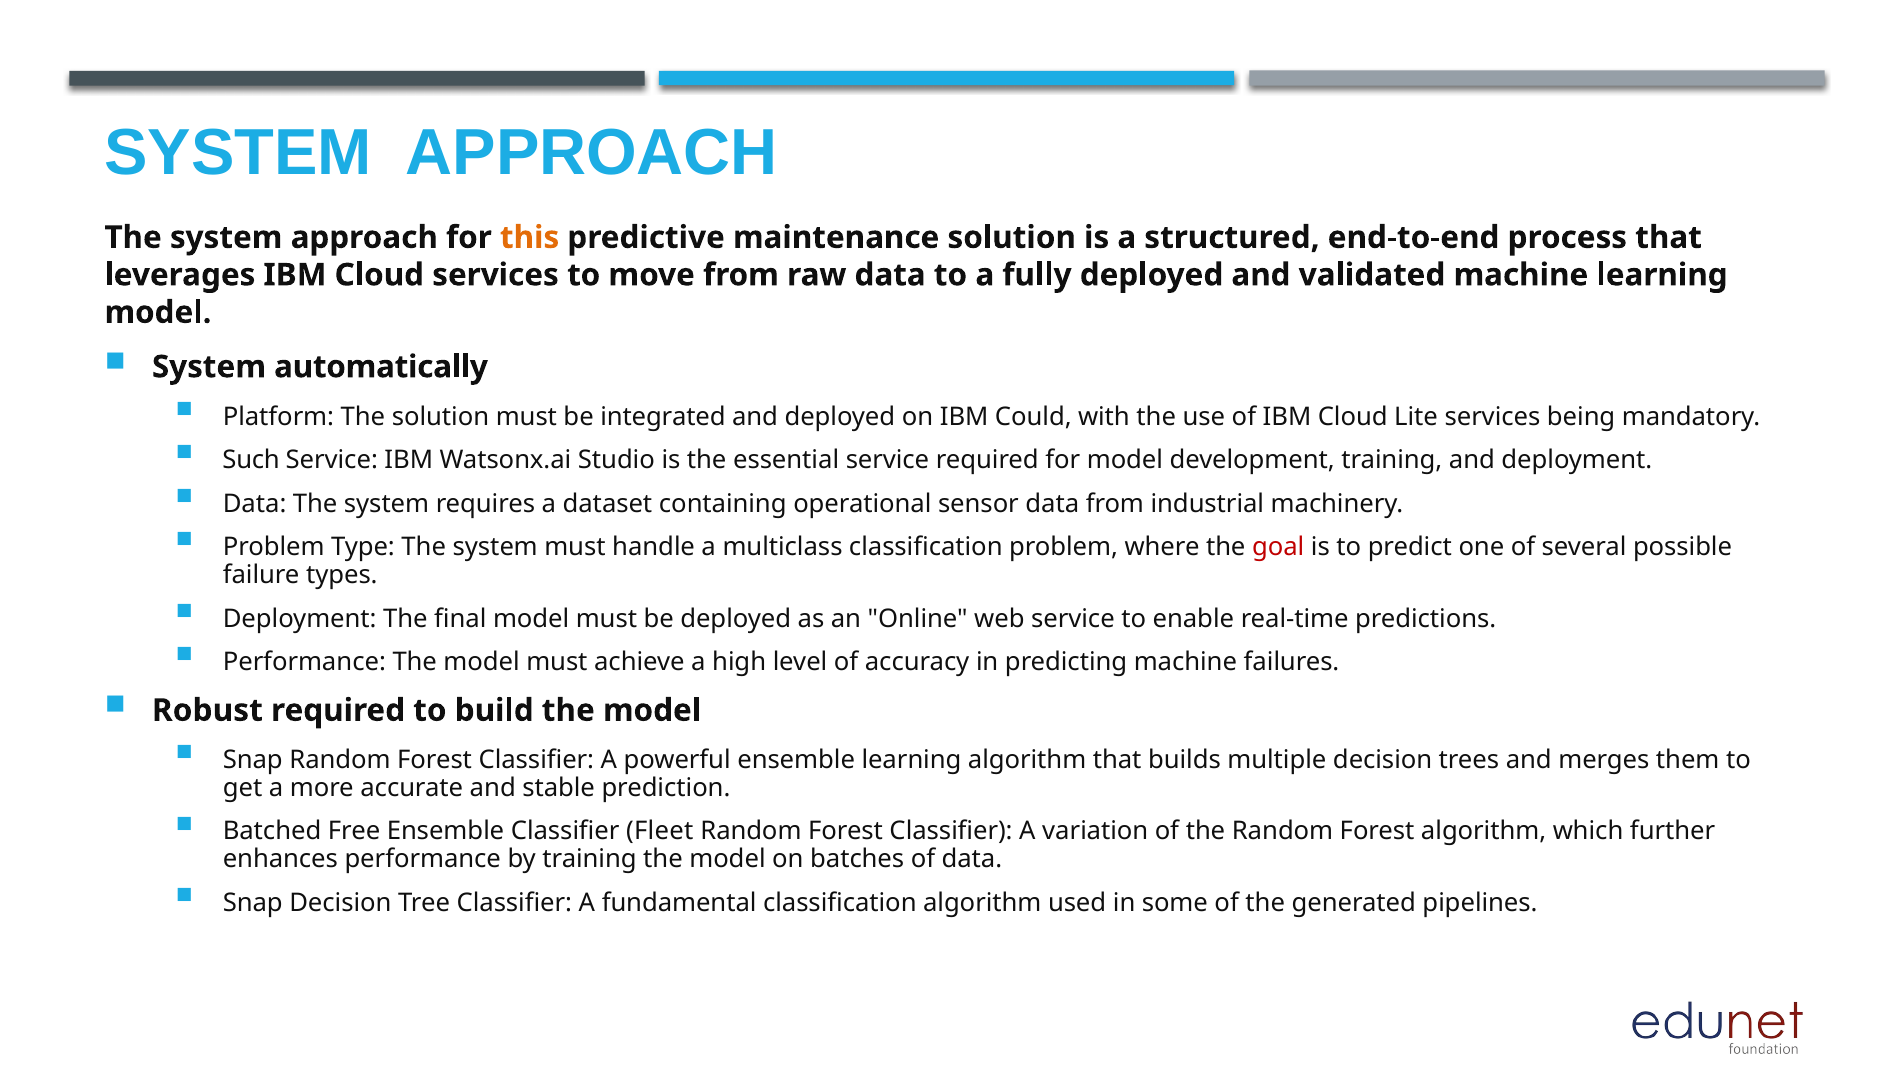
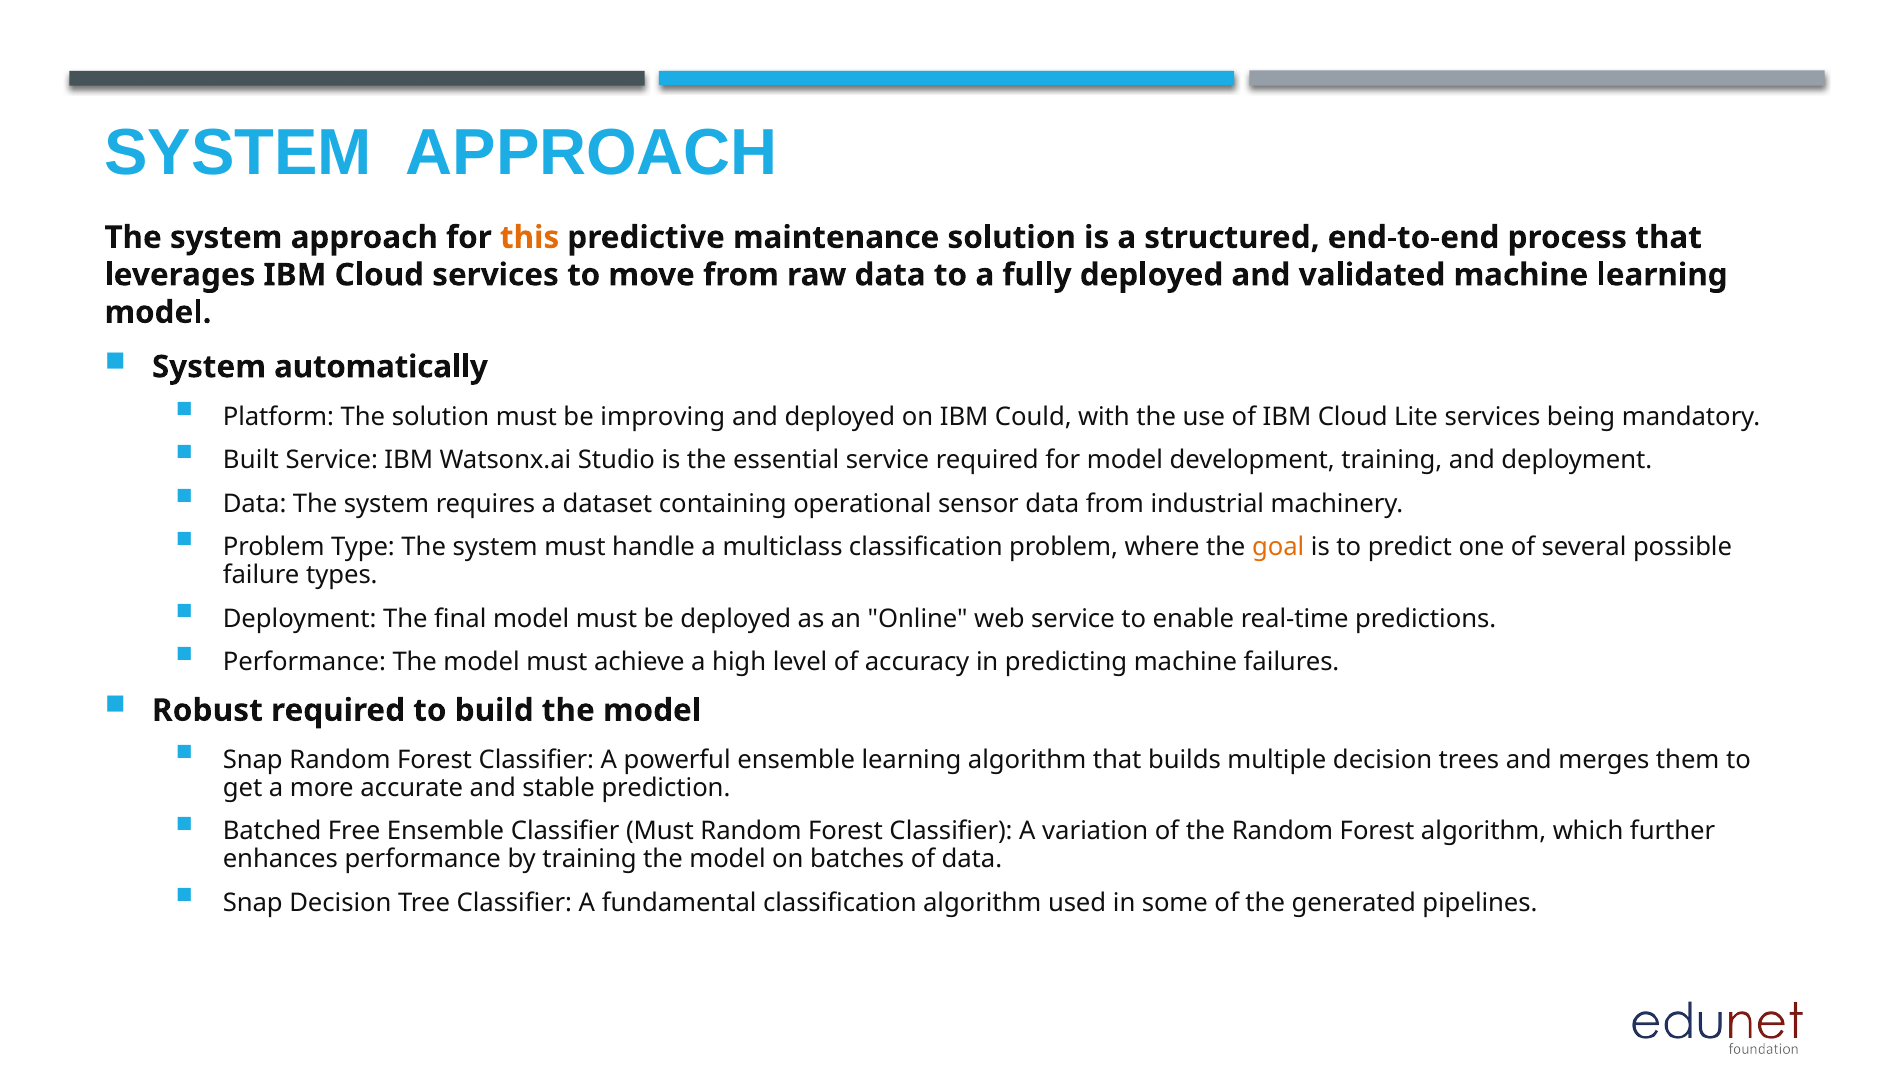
integrated: integrated -> improving
Such: Such -> Built
goal colour: red -> orange
Classifier Fleet: Fleet -> Must
